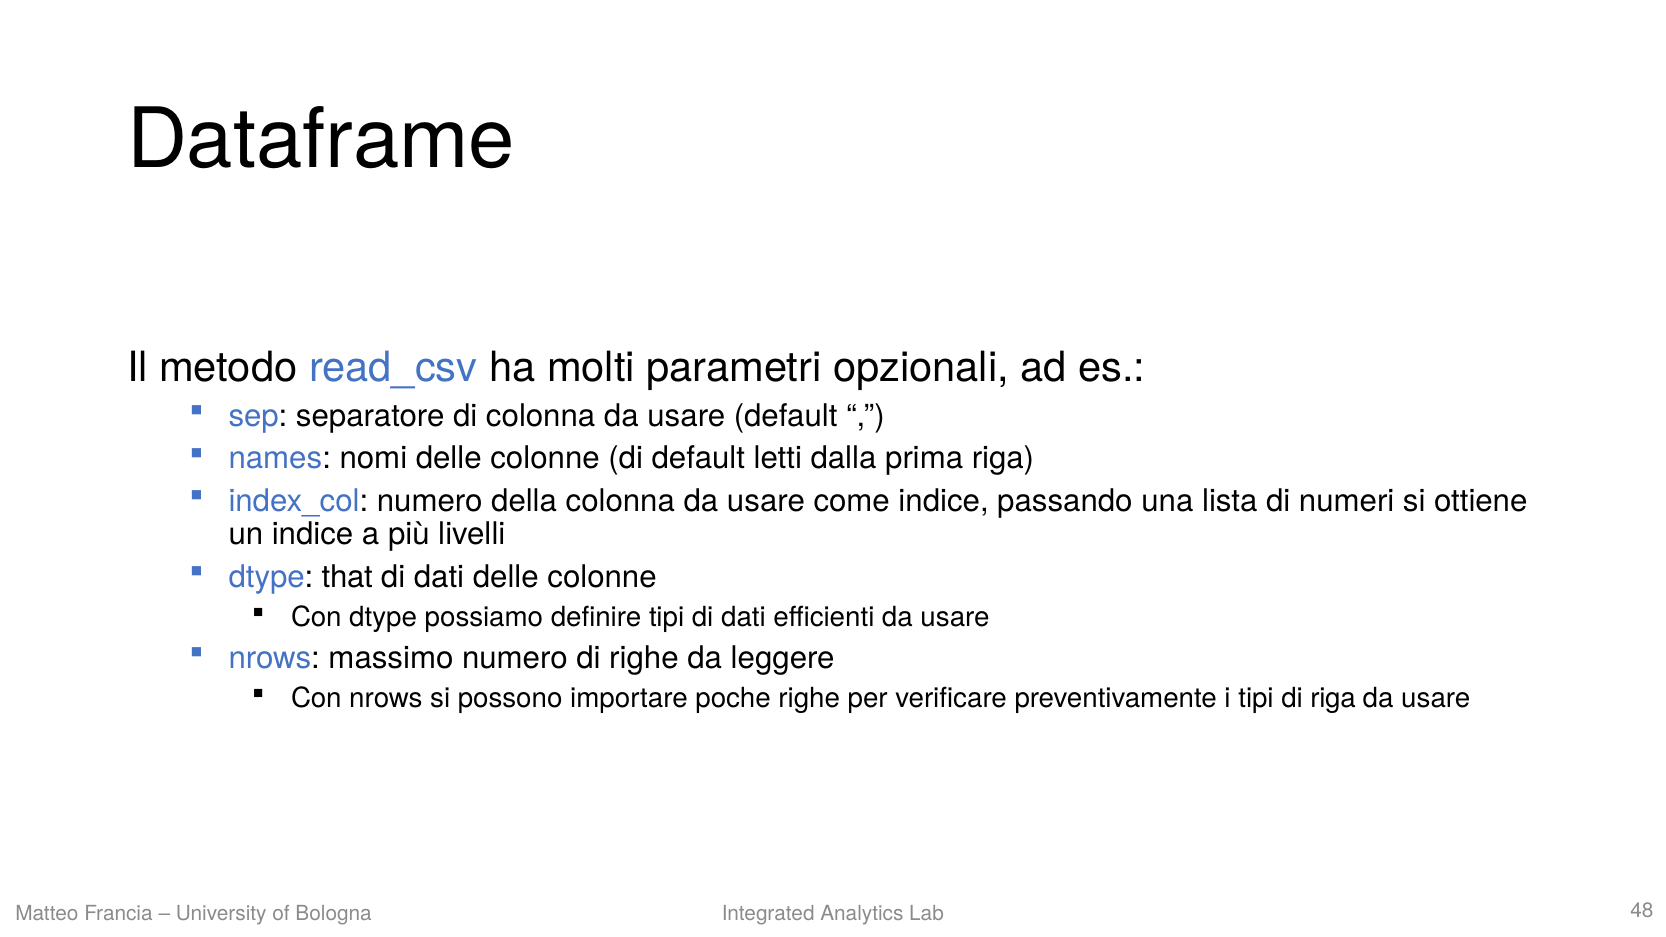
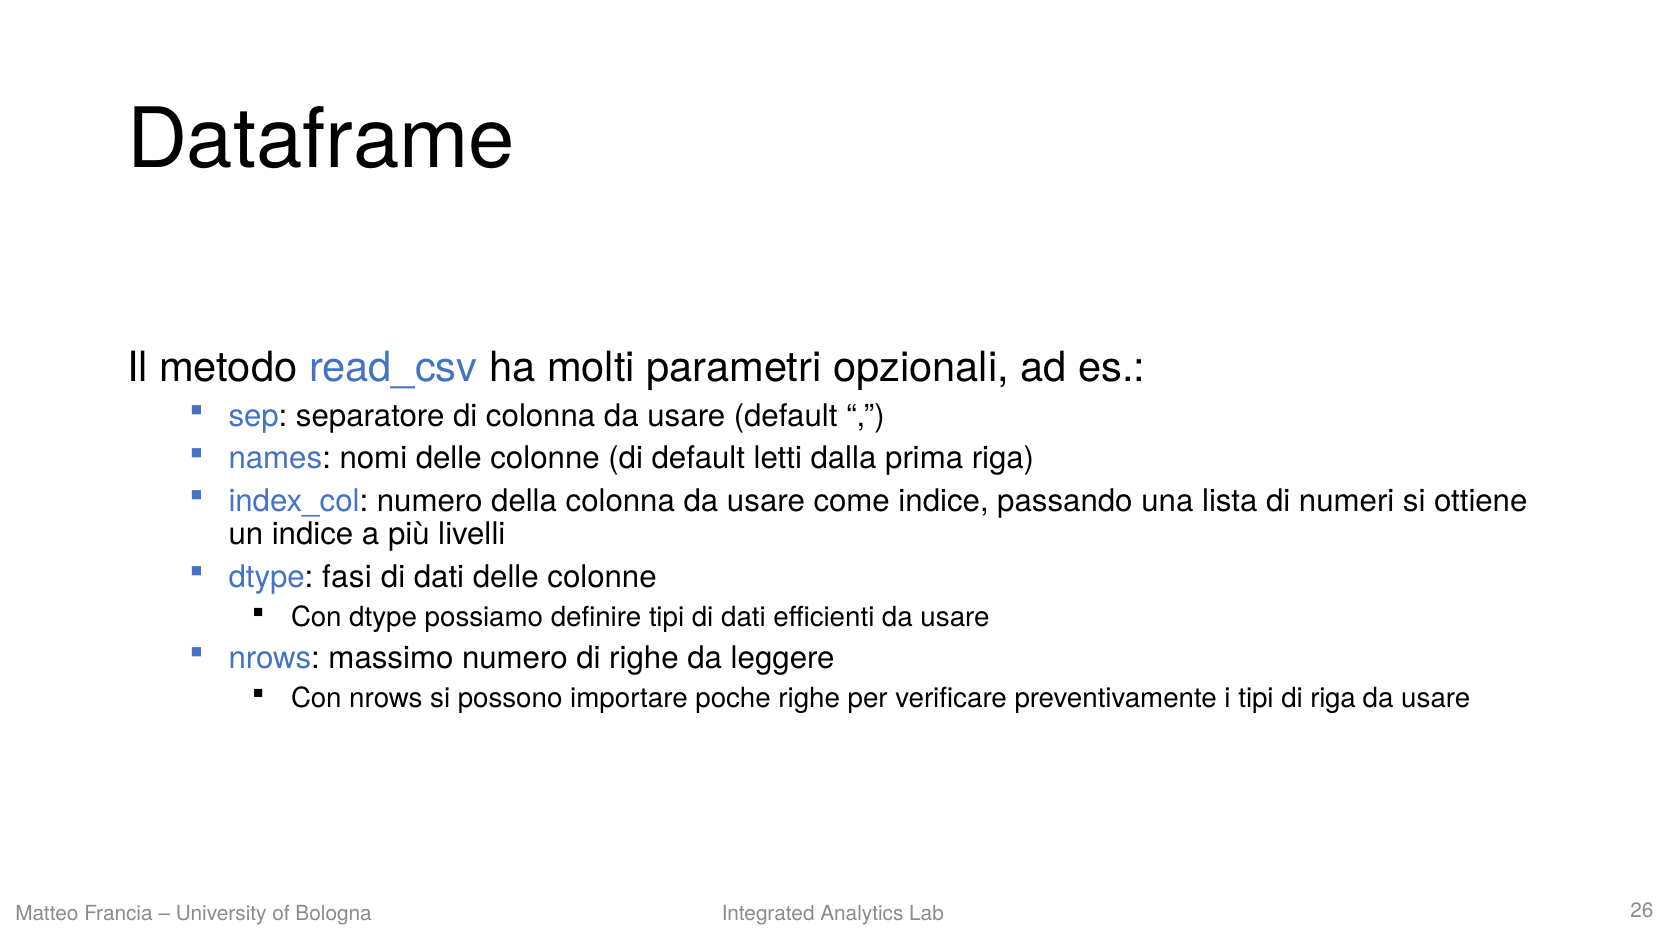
that: that -> fasi
48: 48 -> 26
